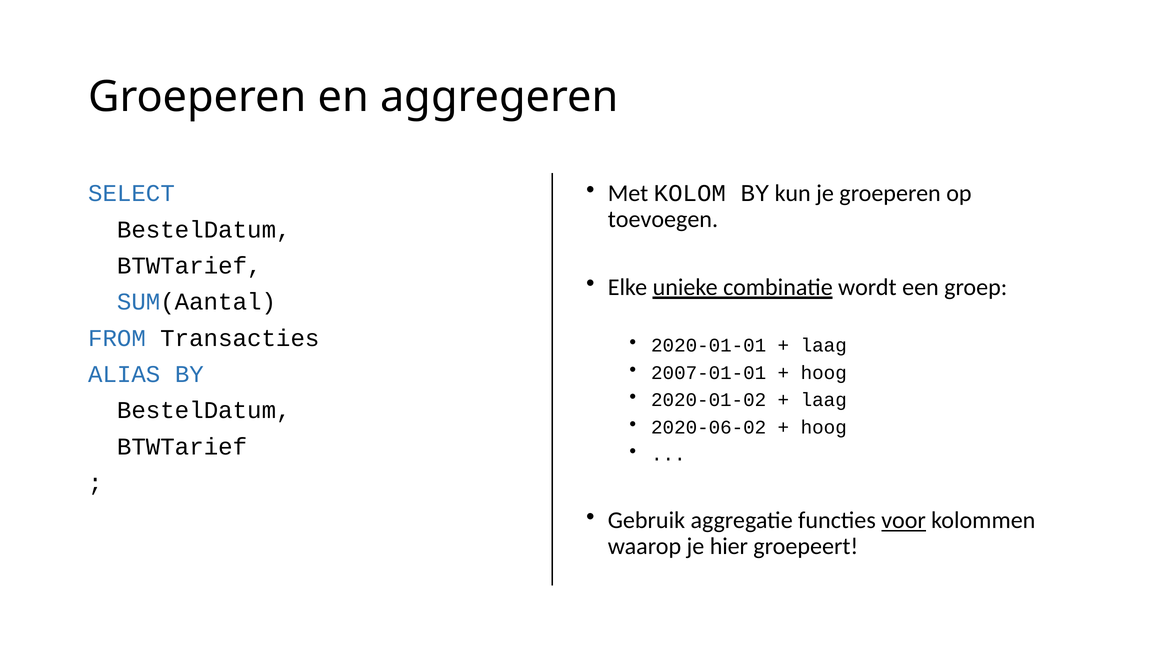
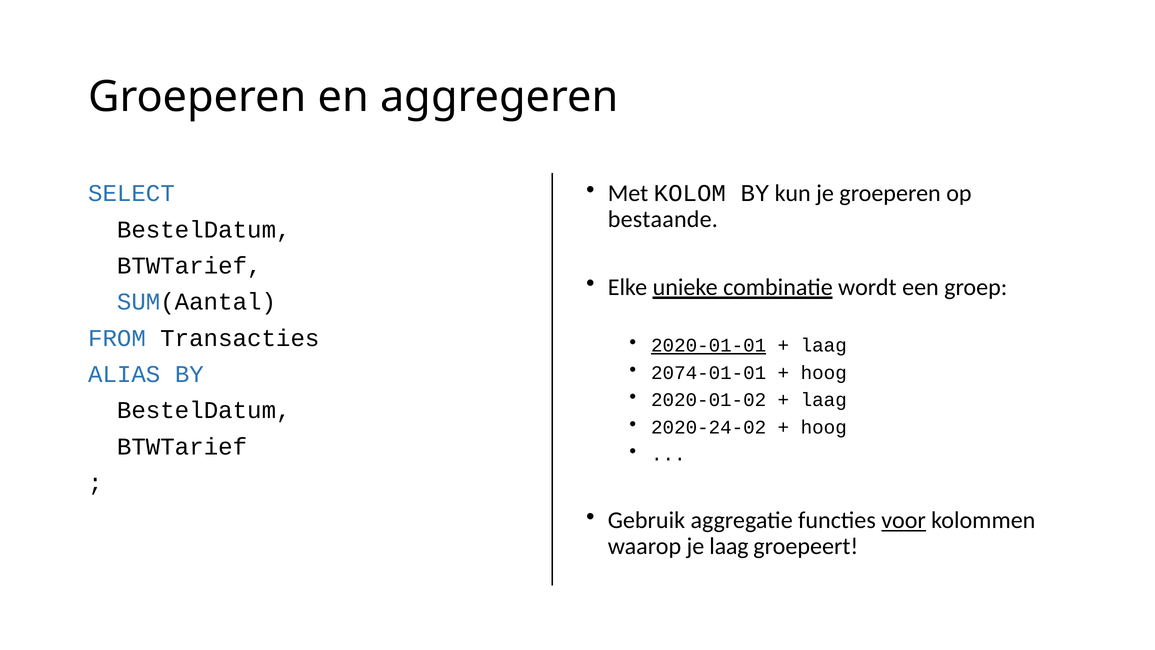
toevoegen: toevoegen -> bestaande
2020-01-01 underline: none -> present
2007-01-01: 2007-01-01 -> 2074-01-01
2020-06-02: 2020-06-02 -> 2020-24-02
je hier: hier -> laag
